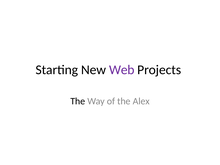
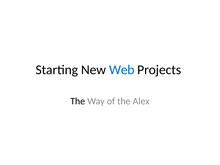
Web colour: purple -> blue
